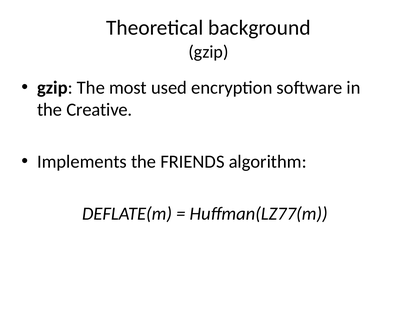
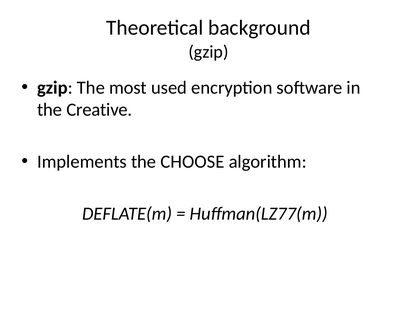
FRIENDS: FRIENDS -> CHOOSE
